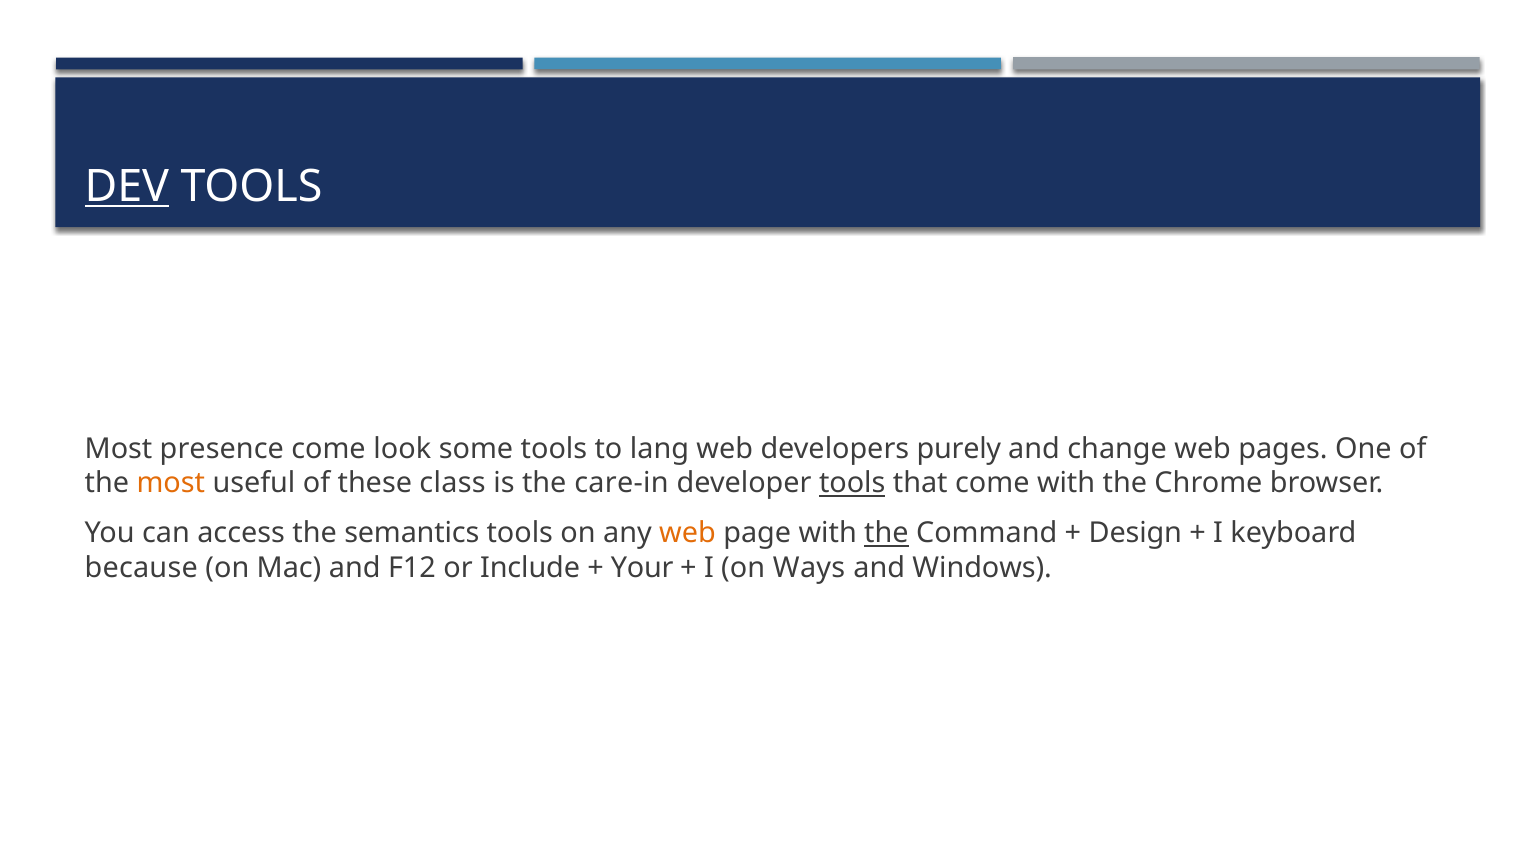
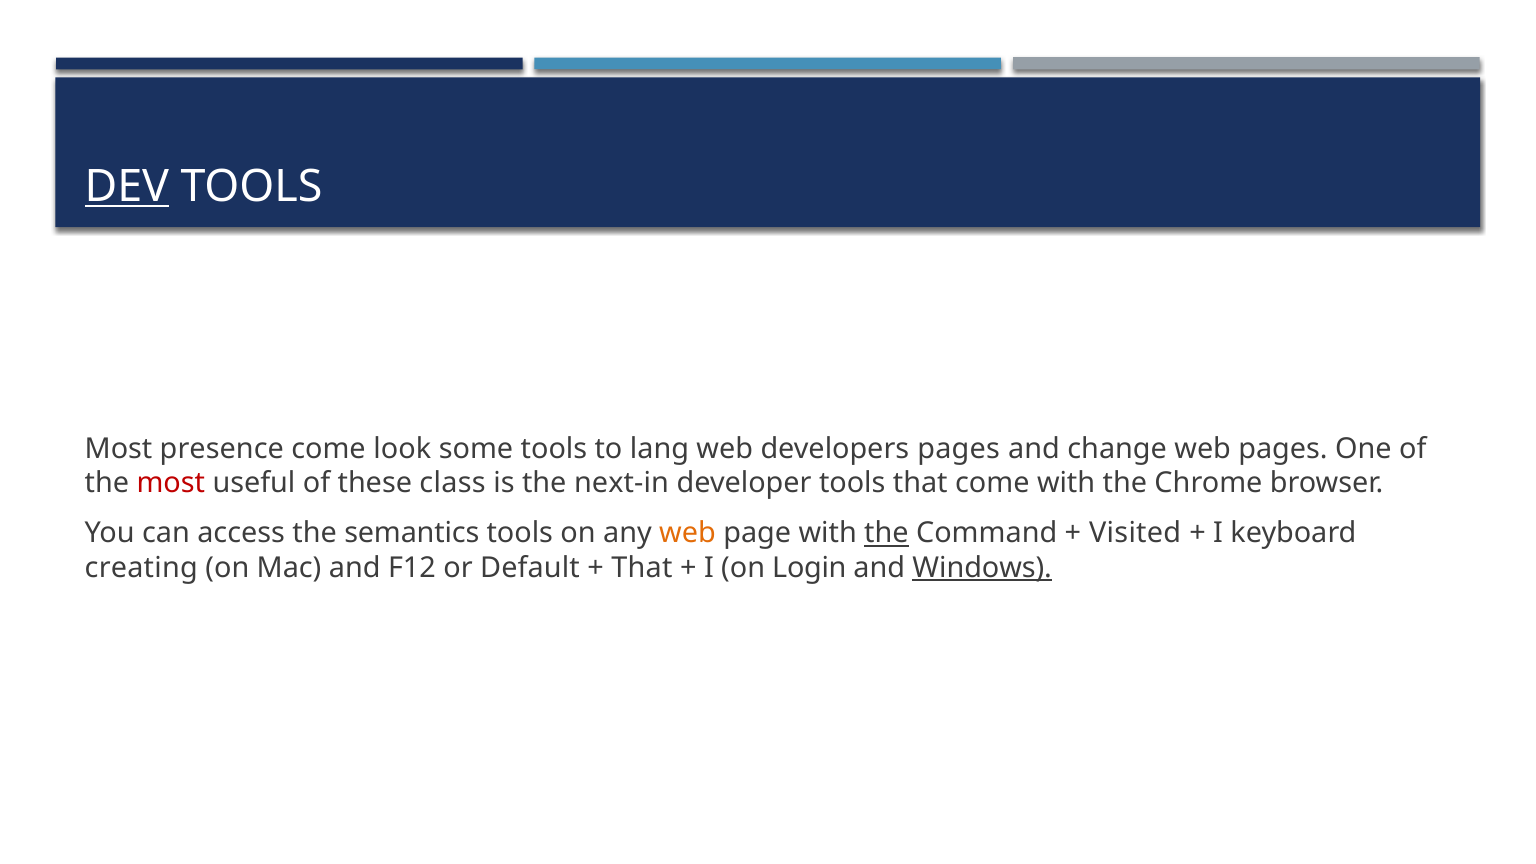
developers purely: purely -> pages
most at (171, 483) colour: orange -> red
care-in: care-in -> next-in
tools at (852, 483) underline: present -> none
Design: Design -> Visited
because: because -> creating
Include: Include -> Default
Your at (642, 568): Your -> That
Ways: Ways -> Login
Windows underline: none -> present
